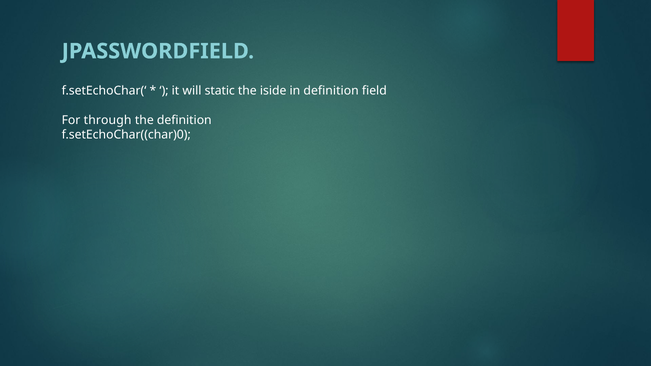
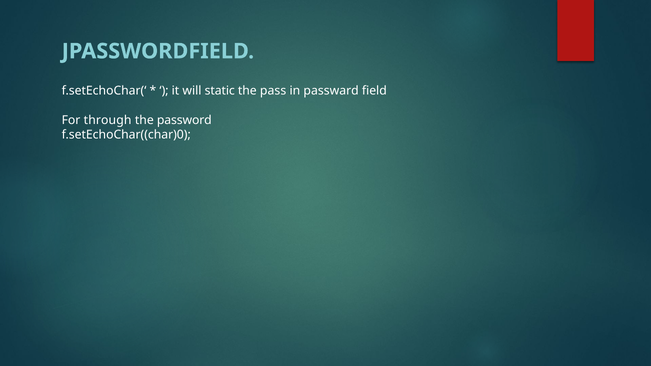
iside: iside -> pass
in definition: definition -> passward
the definition: definition -> password
